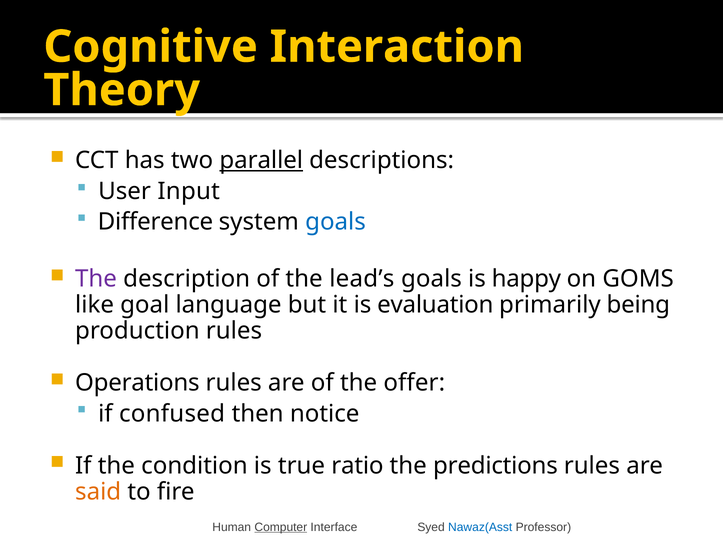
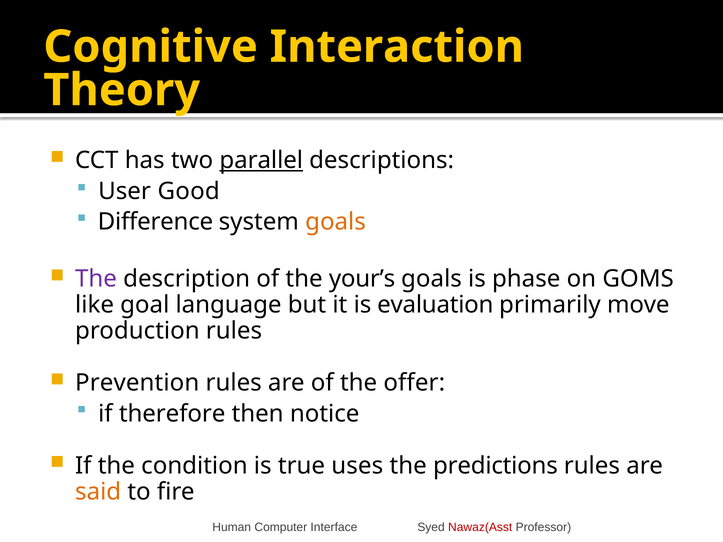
Input: Input -> Good
goals at (336, 222) colour: blue -> orange
lead’s: lead’s -> your’s
happy: happy -> phase
being: being -> move
Operations: Operations -> Prevention
confused: confused -> therefore
ratio: ratio -> uses
Computer underline: present -> none
Nawaz(Asst colour: blue -> red
